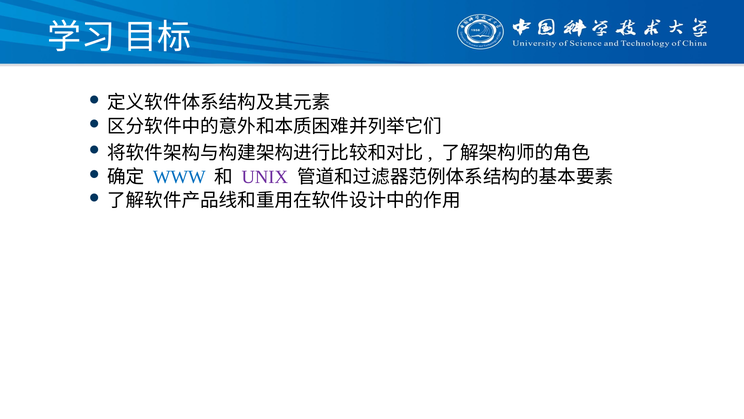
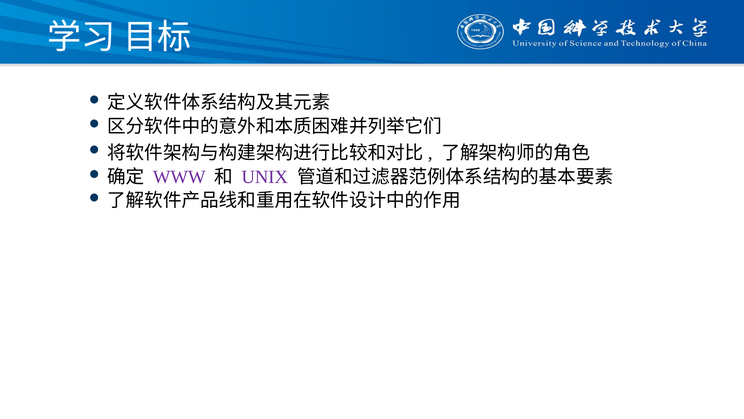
WWW colour: blue -> purple
